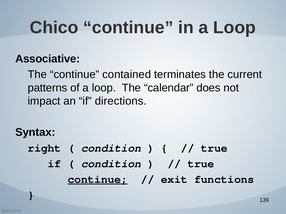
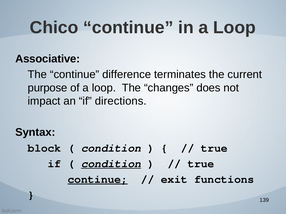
contained: contained -> difference
patterns: patterns -> purpose
calendar: calendar -> changes
right: right -> block
condition at (111, 164) underline: none -> present
